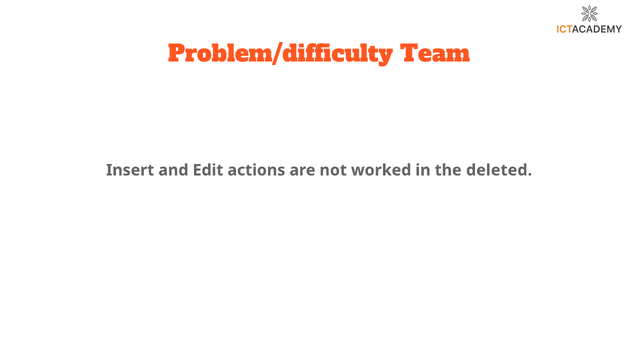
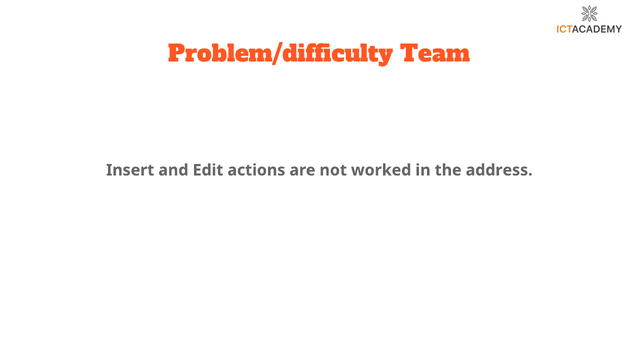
deleted: deleted -> address
